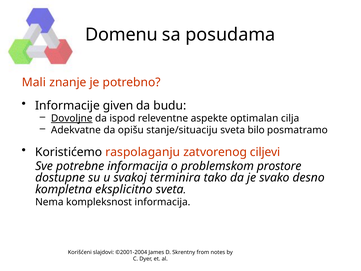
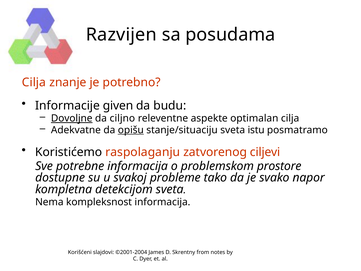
Domenu: Domenu -> Razvijen
Mali at (34, 82): Mali -> Cilja
ispod: ispod -> ciljno
opišu underline: none -> present
bilo: bilo -> istu
terminira: terminira -> probleme
desno: desno -> napor
eksplicitno: eksplicitno -> detekcijom
